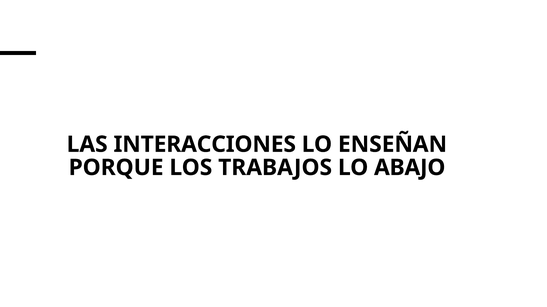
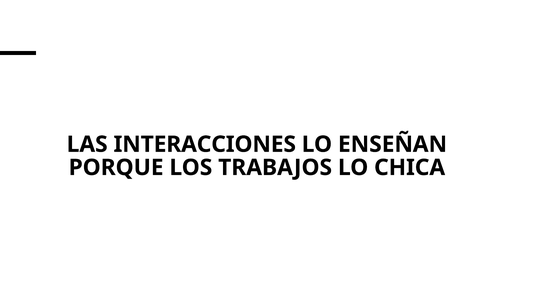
ABAJO: ABAJO -> CHICA
